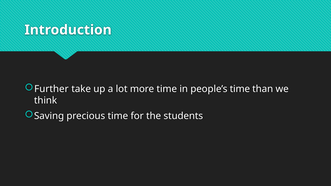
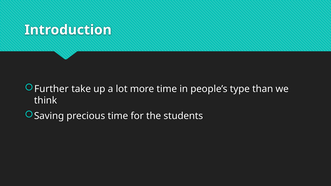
people’s time: time -> type
